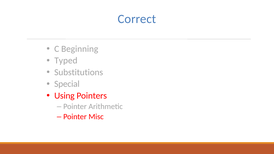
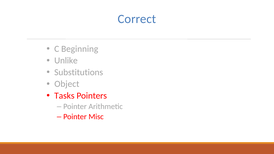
Typed: Typed -> Unlike
Special: Special -> Object
Using: Using -> Tasks
